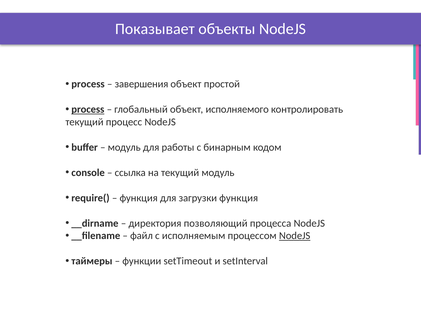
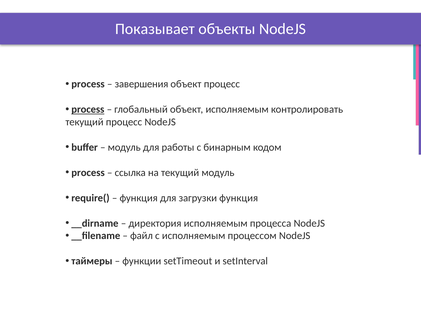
объект простой: простой -> процесс
объект исполняемого: исполняемого -> исполняемым
console at (88, 173): console -> process
директория позволяющий: позволяющий -> исполняемым
NodeJS at (295, 236) underline: present -> none
